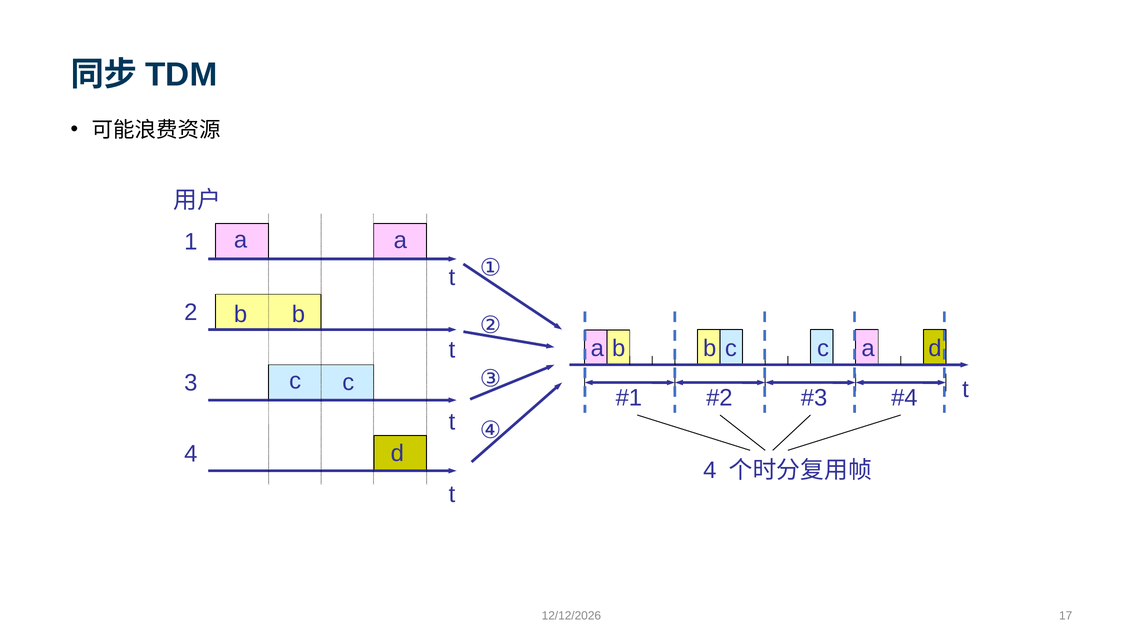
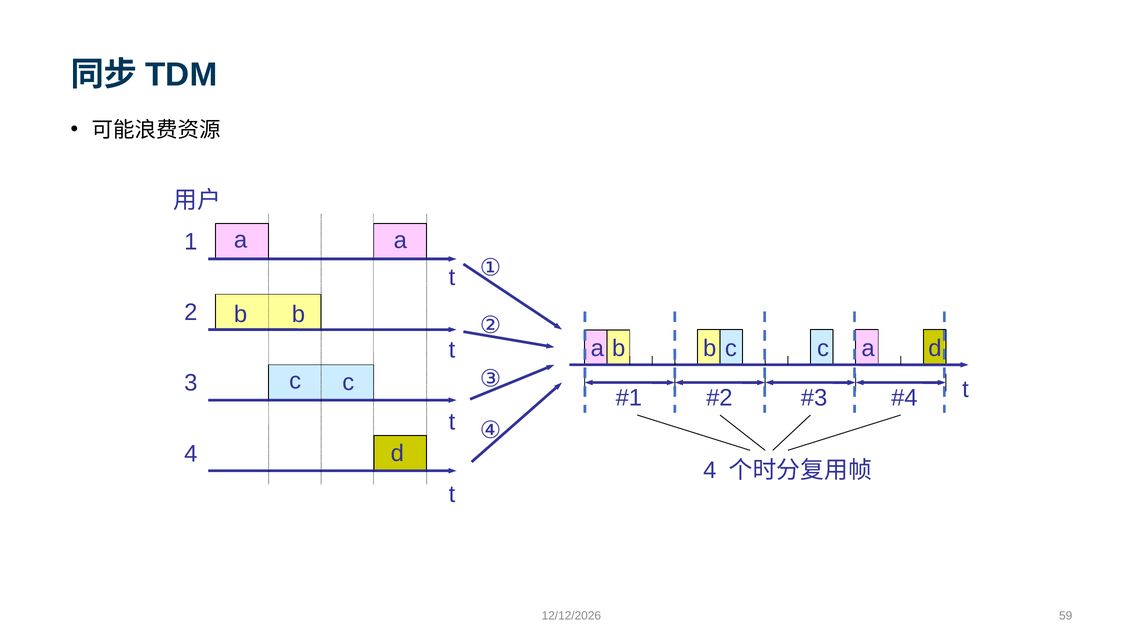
17: 17 -> 59
